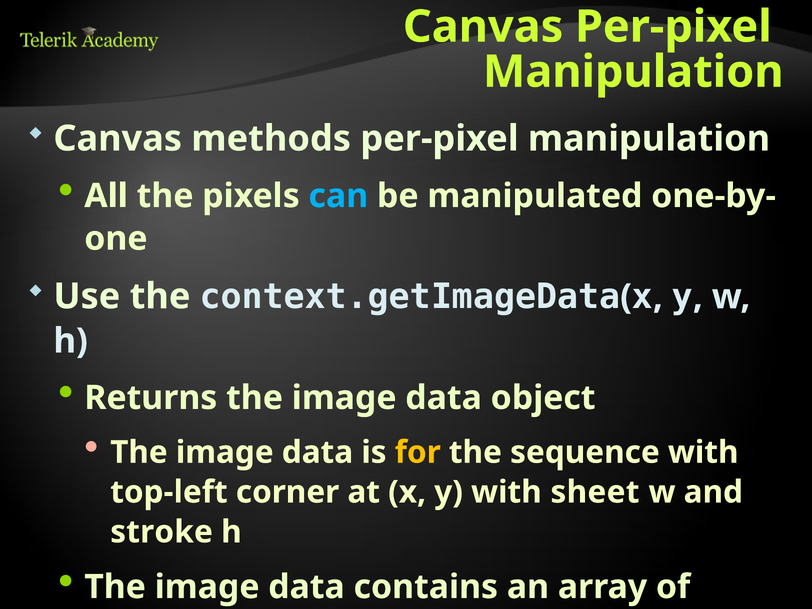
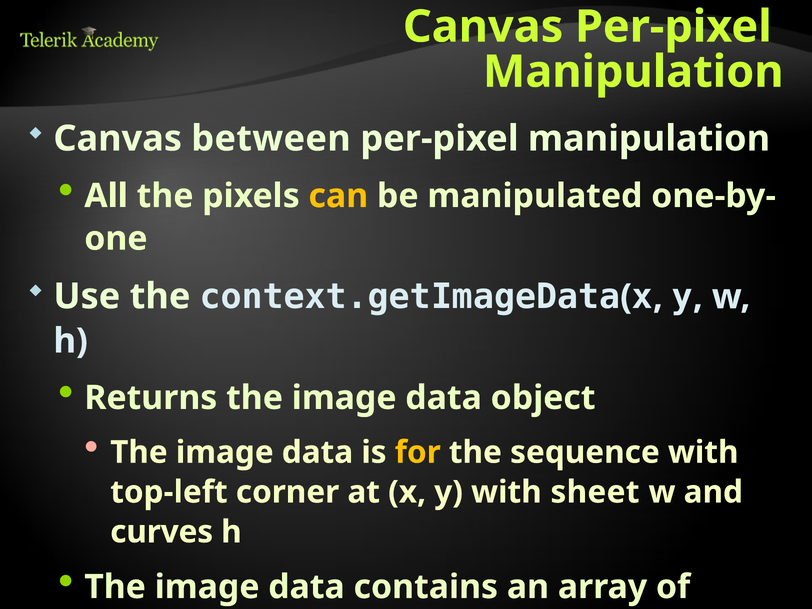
methods: methods -> between
can colour: light blue -> yellow
stroke: stroke -> curves
